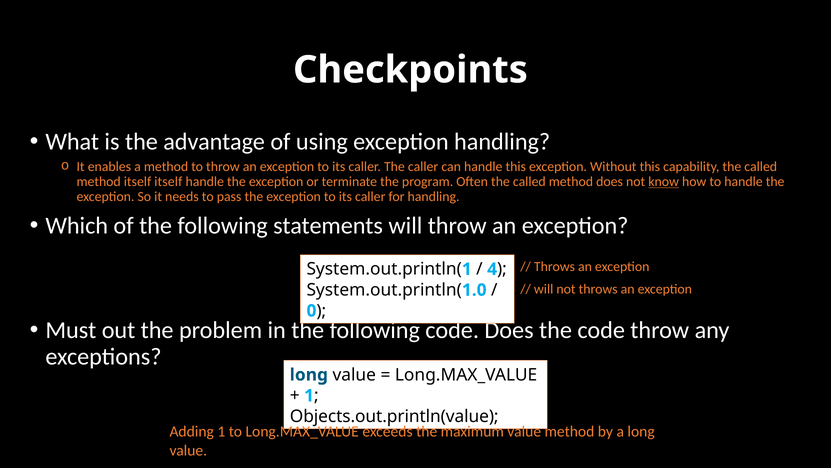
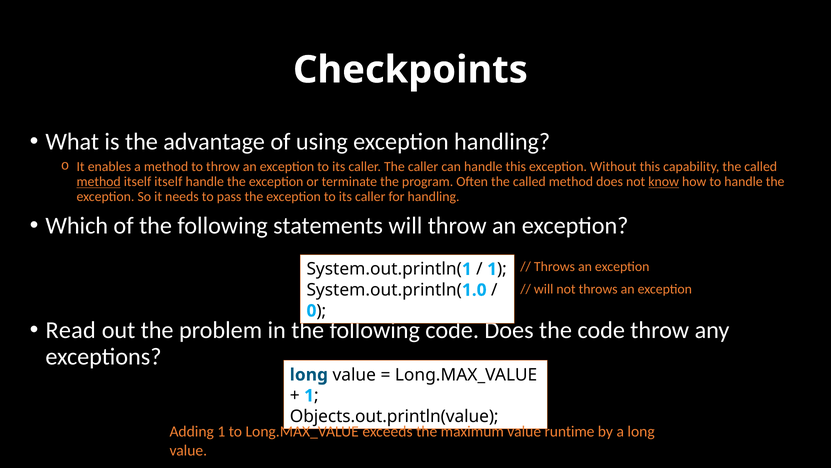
method at (99, 182) underline: none -> present
4 at (492, 269): 4 -> 1
Must: Must -> Read
value method: method -> runtime
